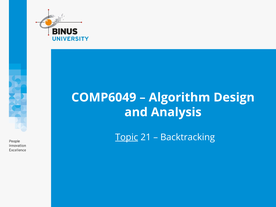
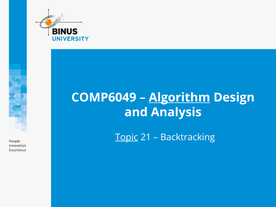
Algorithm underline: none -> present
